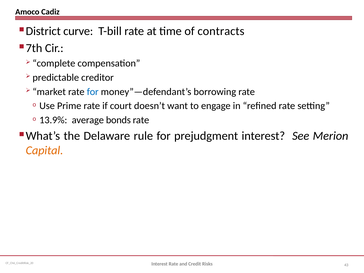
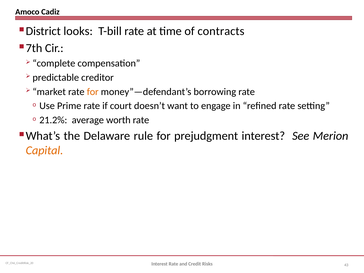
curve: curve -> looks
for at (93, 92) colour: blue -> orange
13.9%: 13.9% -> 21.2%
bonds: bonds -> worth
